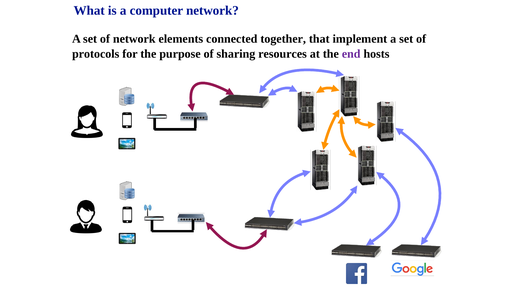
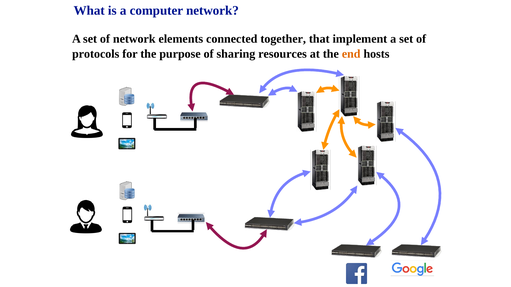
end colour: purple -> orange
